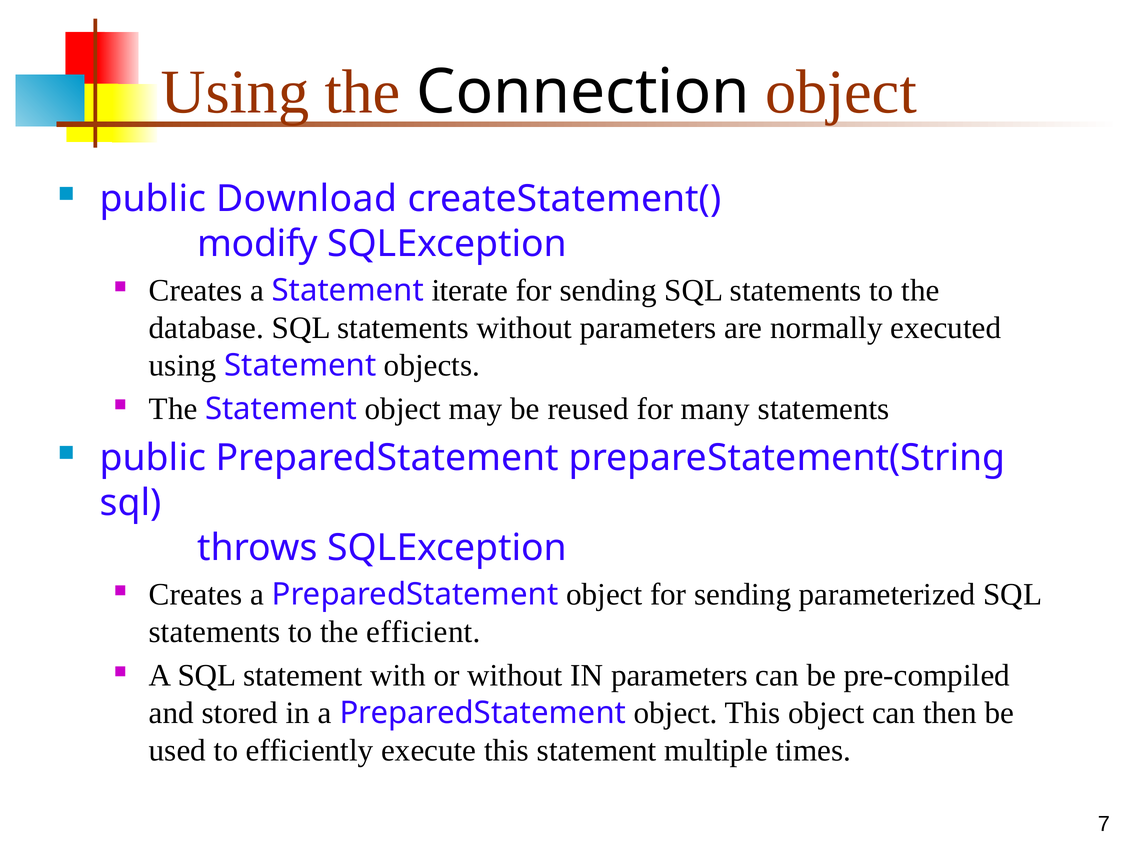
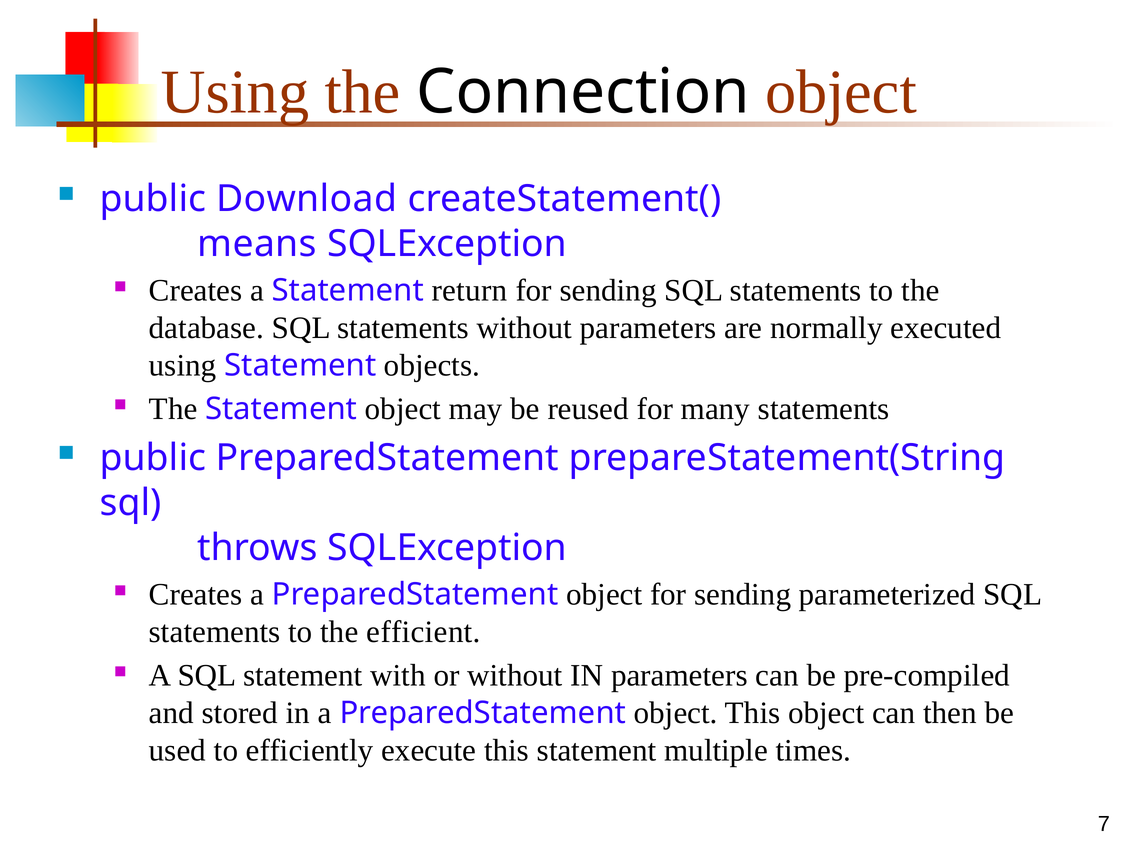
modify: modify -> means
iterate: iterate -> return
